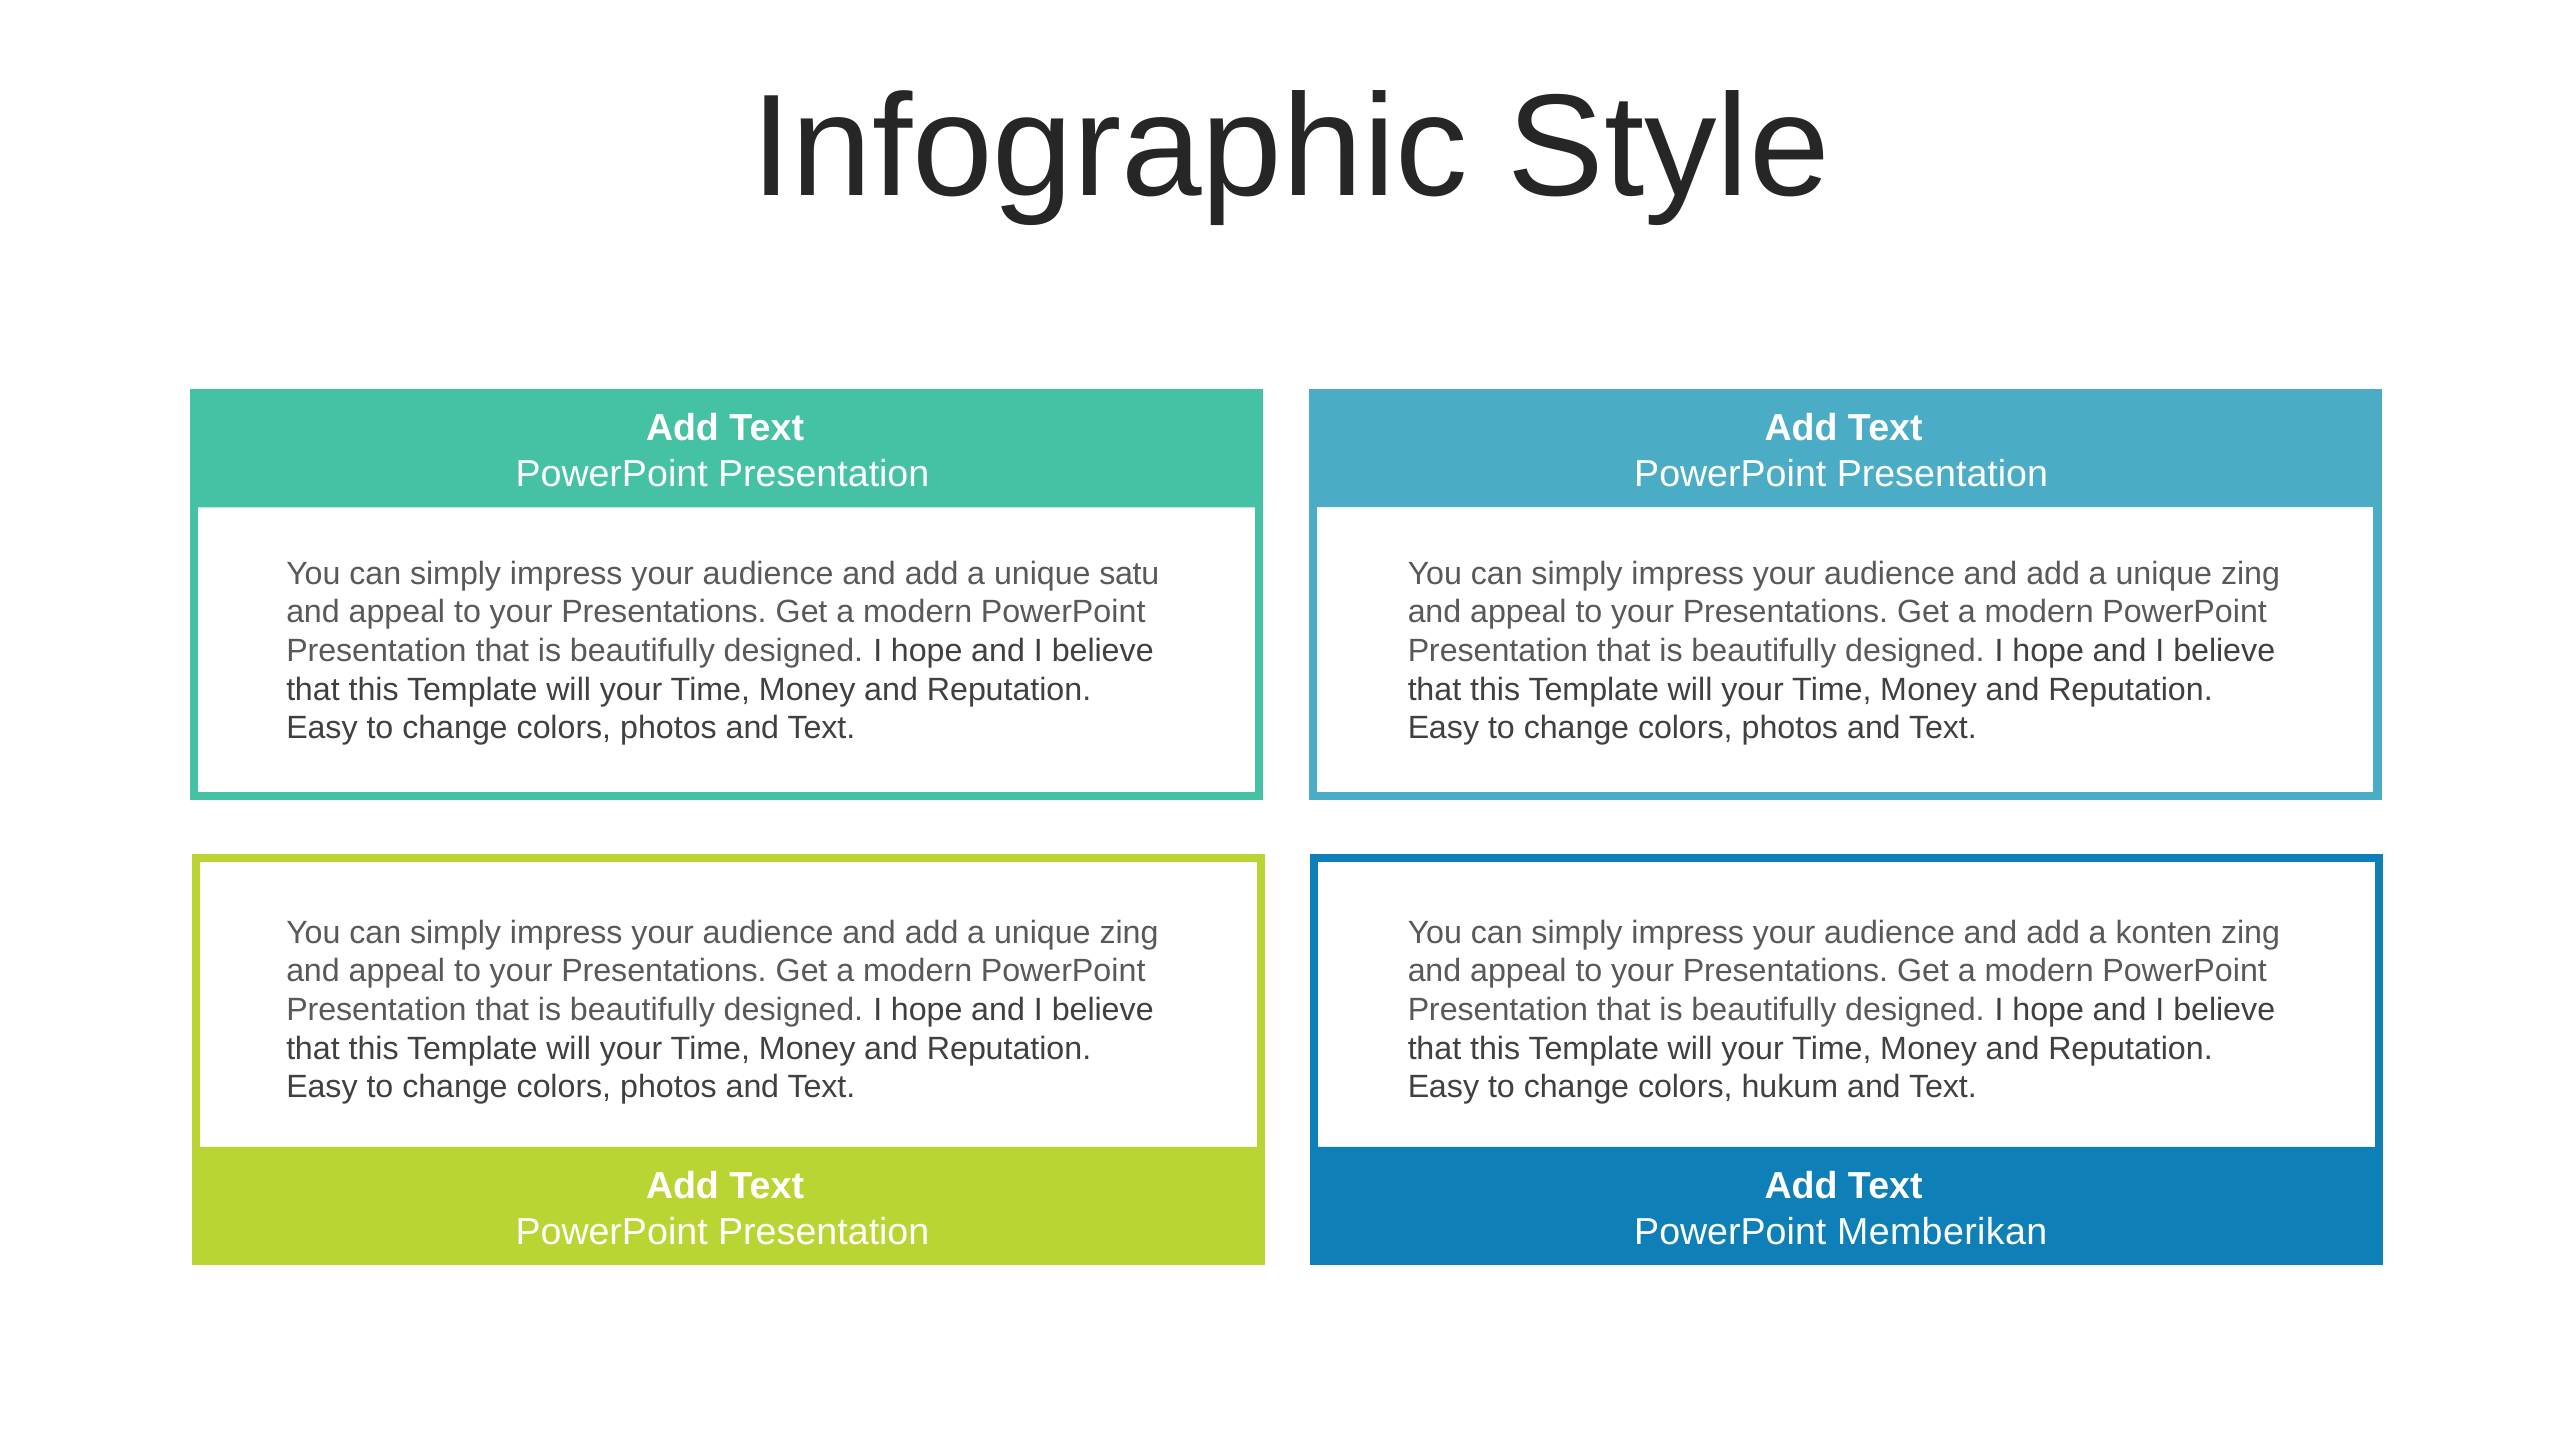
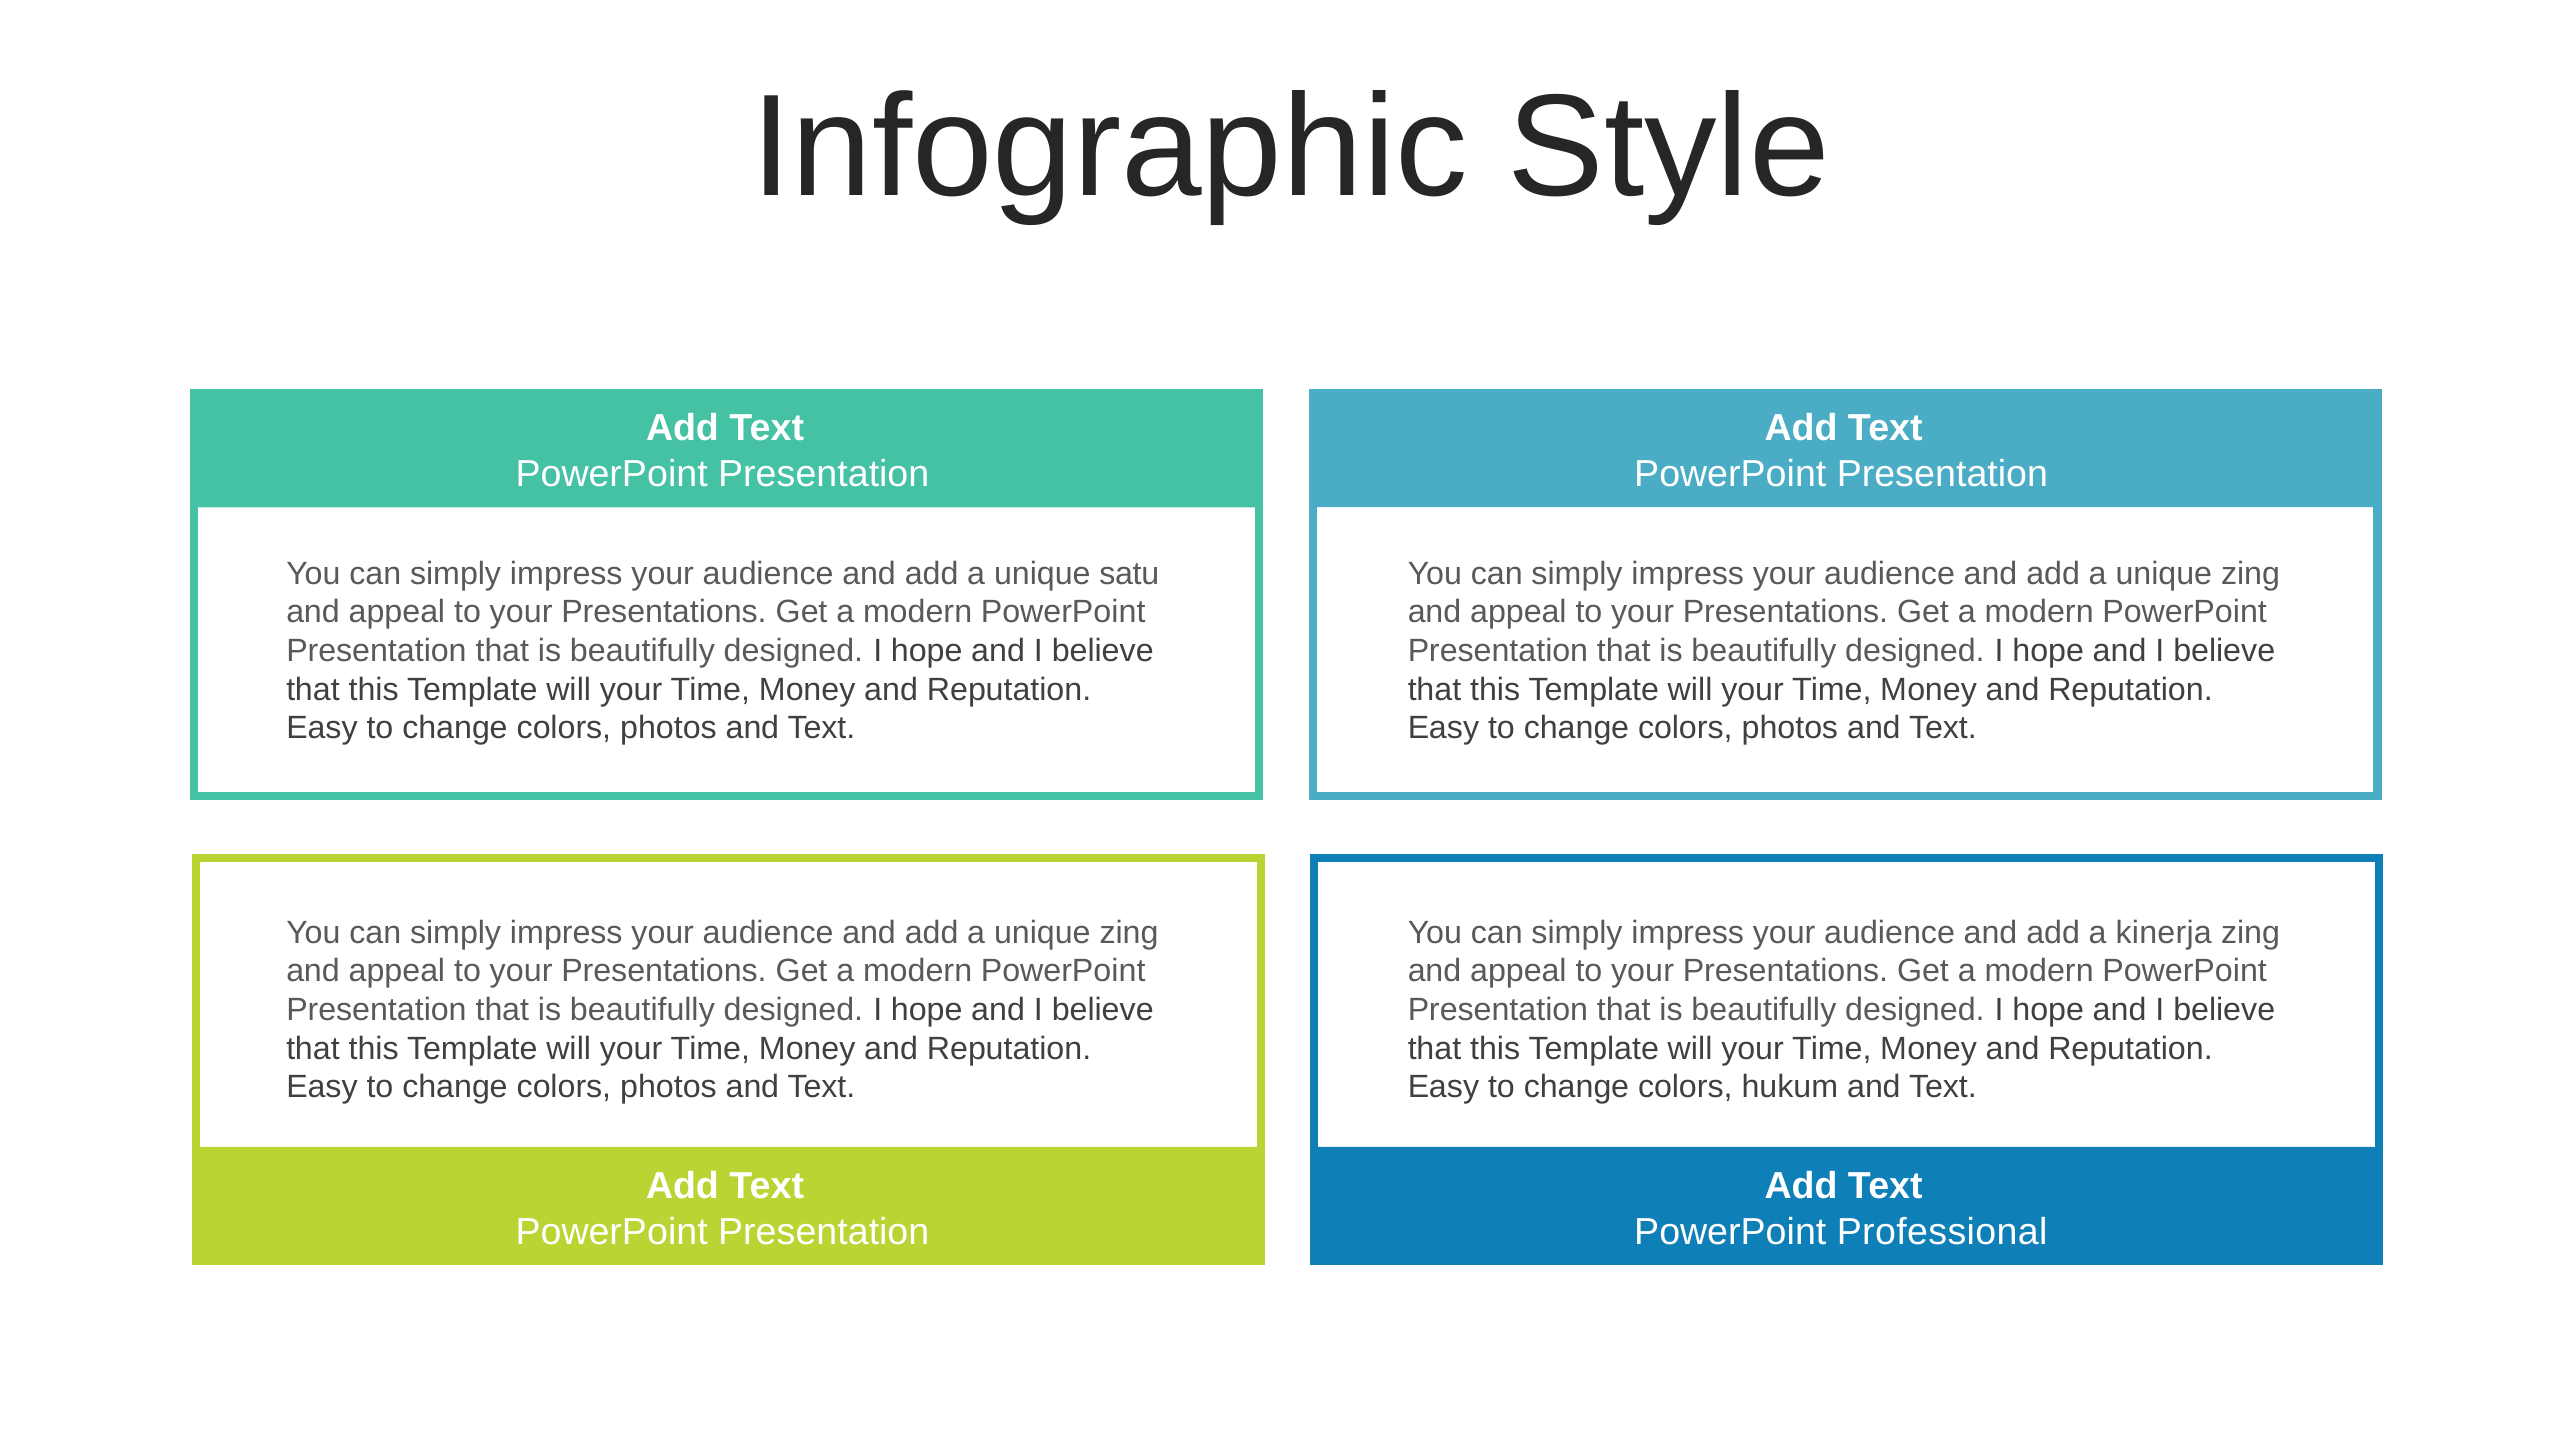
konten: konten -> kinerja
Memberikan: Memberikan -> Professional
